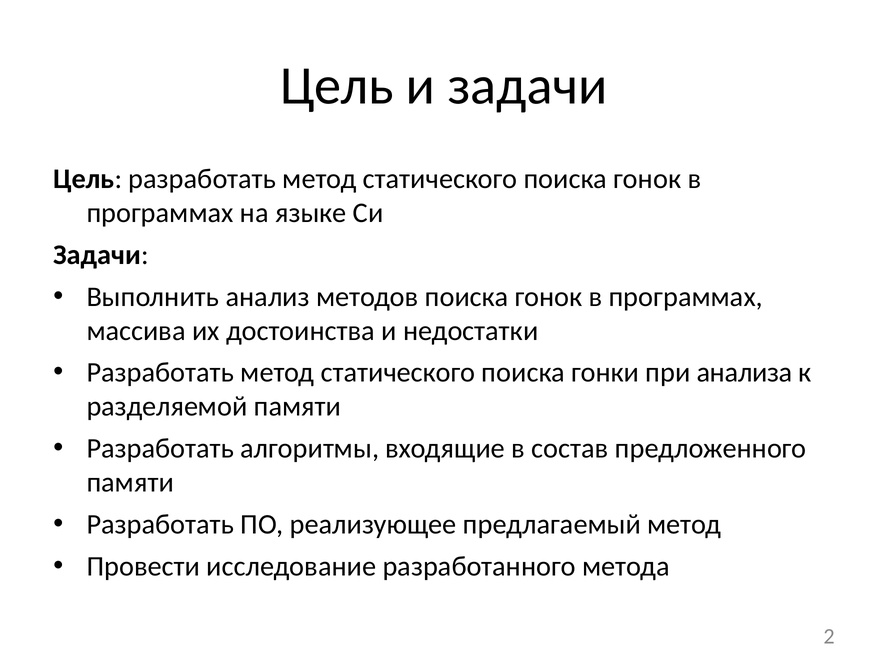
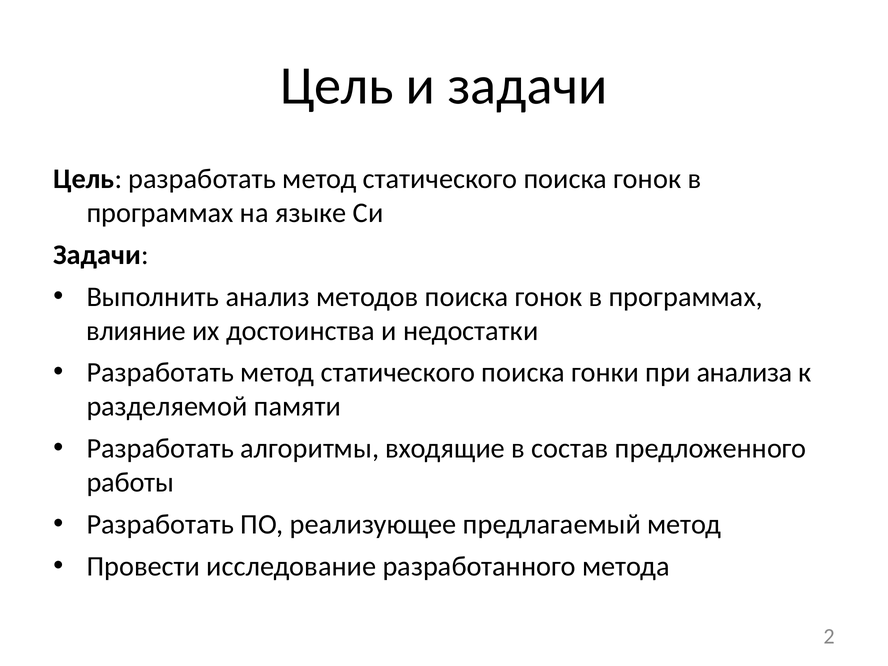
массива: массива -> влияние
памяти at (130, 483): памяти -> работы
